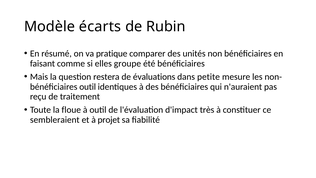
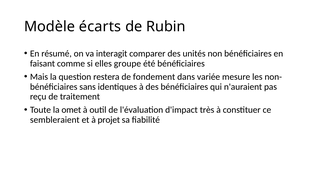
pratique: pratique -> interagit
évaluations: évaluations -> fondement
petite: petite -> variée
bénéficiaires outil: outil -> sans
floue: floue -> omet
